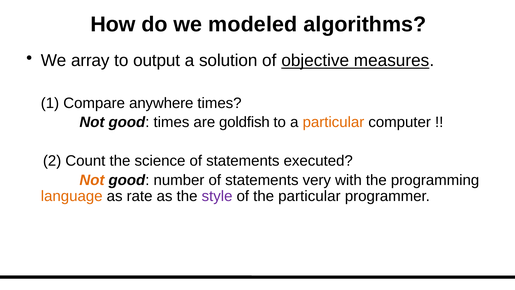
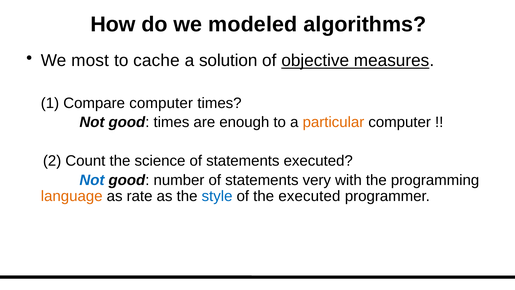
array: array -> most
output: output -> cache
Compare anywhere: anywhere -> computer
goldfish: goldfish -> enough
Not at (92, 180) colour: orange -> blue
style colour: purple -> blue
the particular: particular -> executed
